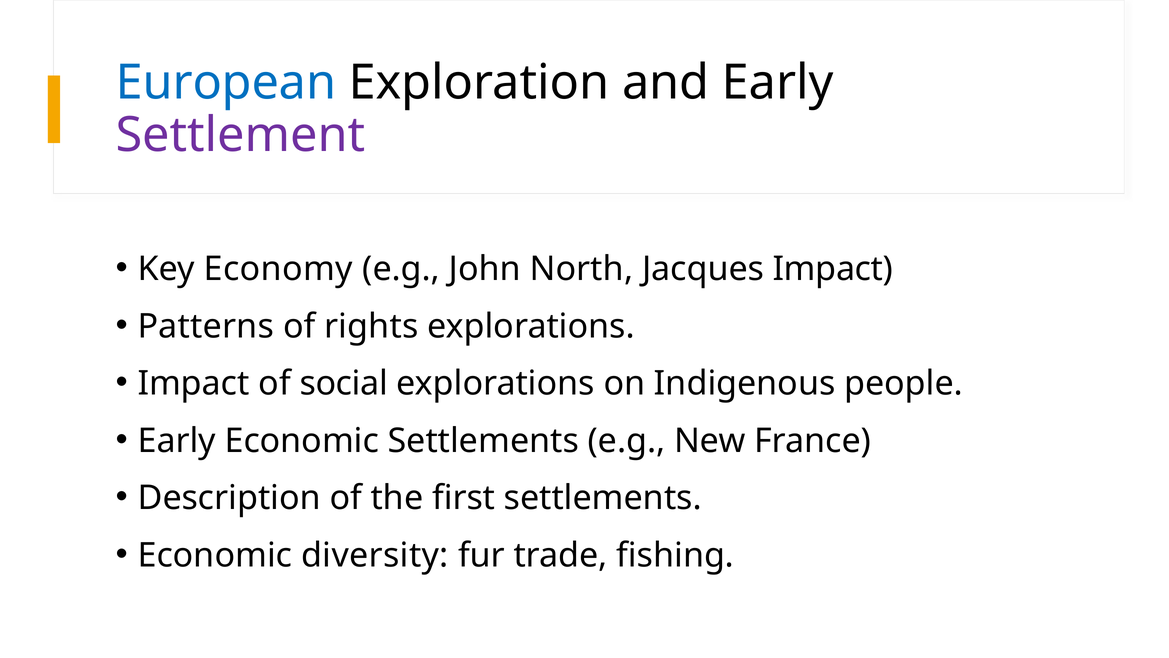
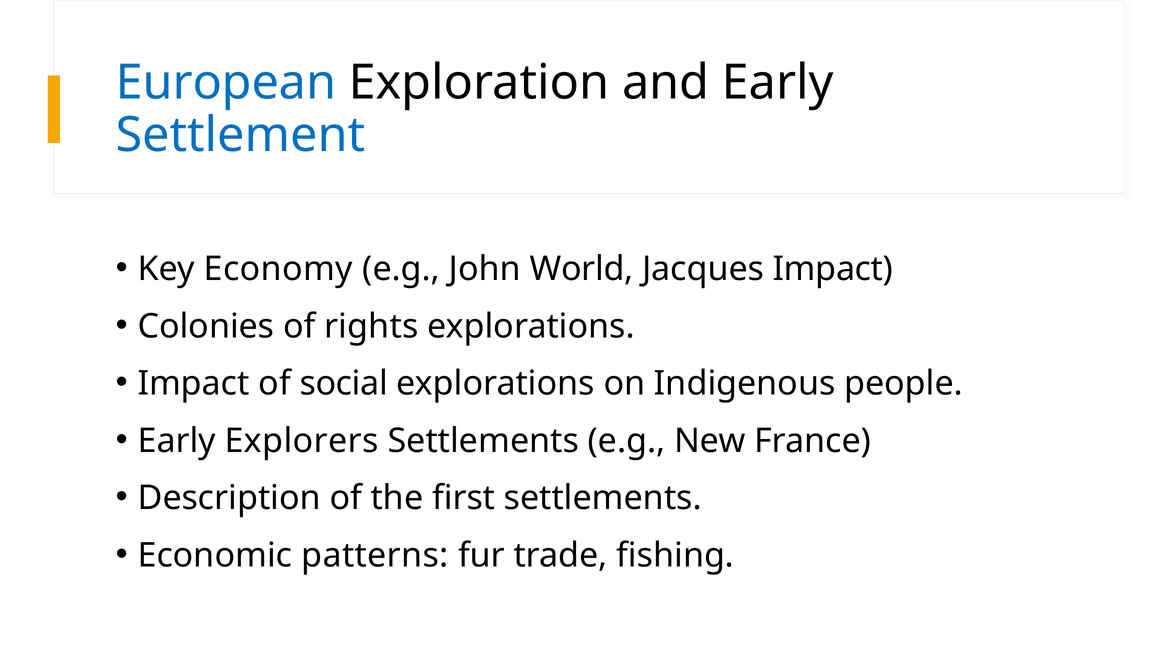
Settlement colour: purple -> blue
North: North -> World
Patterns: Patterns -> Colonies
Early Economic: Economic -> Explorers
diversity: diversity -> patterns
